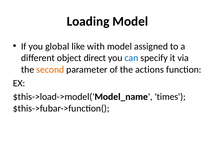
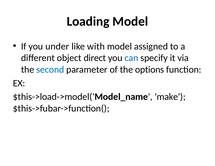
global: global -> under
second colour: orange -> blue
actions: actions -> options
times: times -> make
